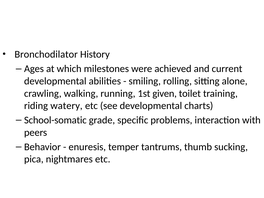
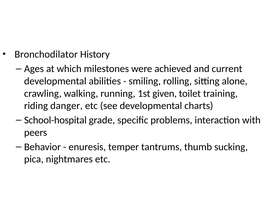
watery: watery -> danger
School-somatic: School-somatic -> School-hospital
